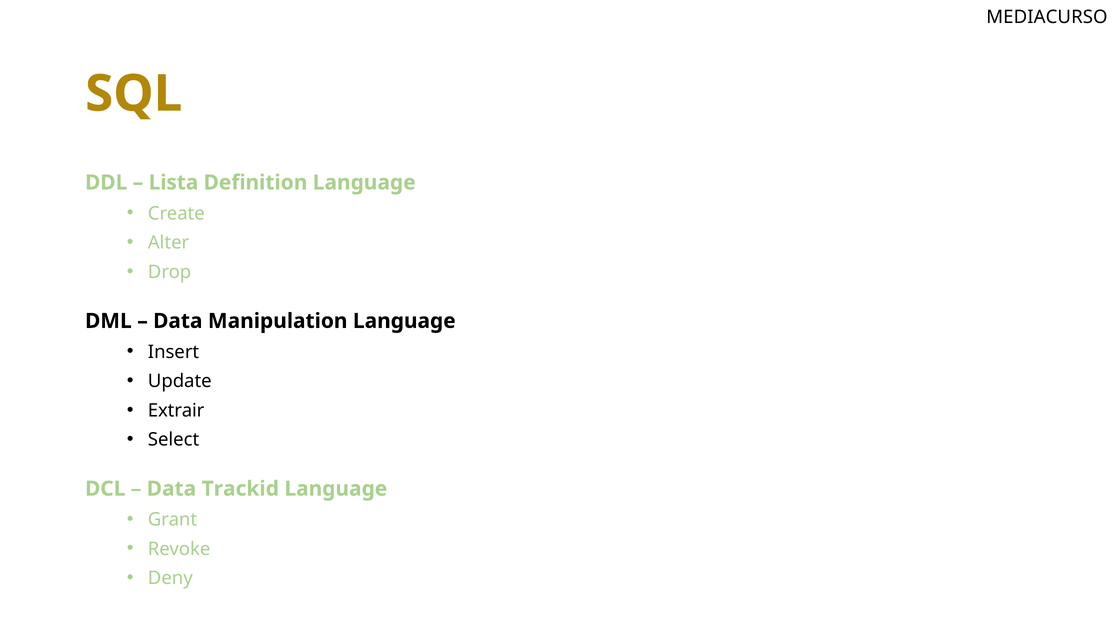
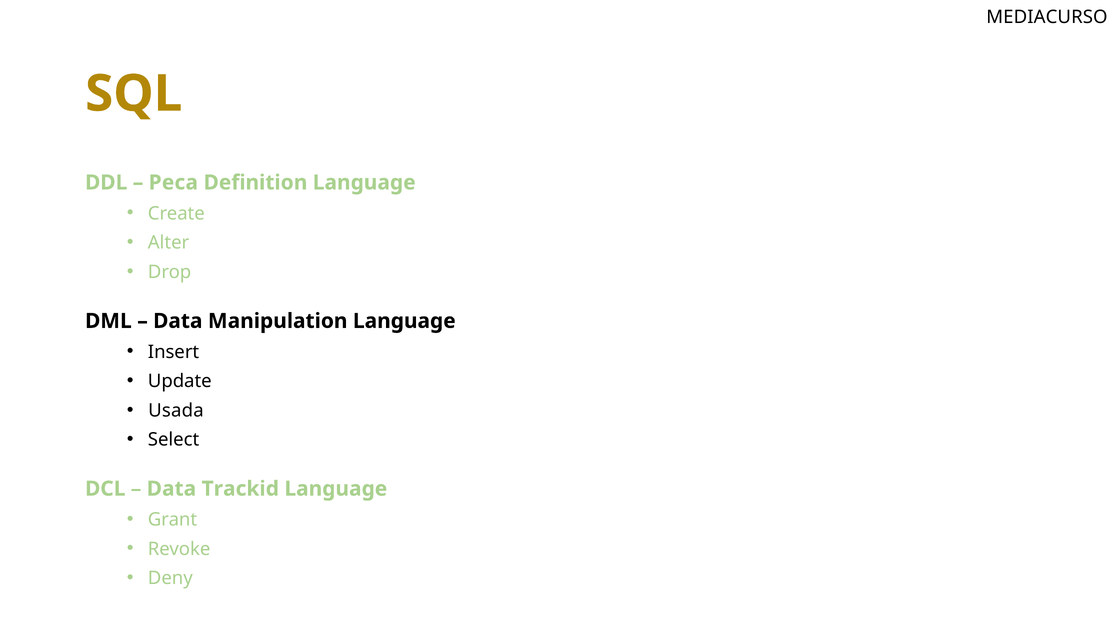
Lista: Lista -> Peca
Extrair: Extrair -> Usada
